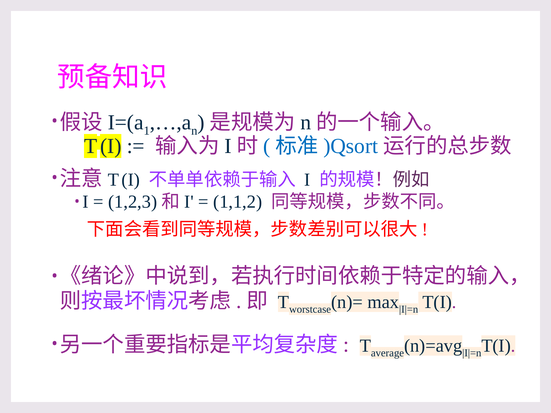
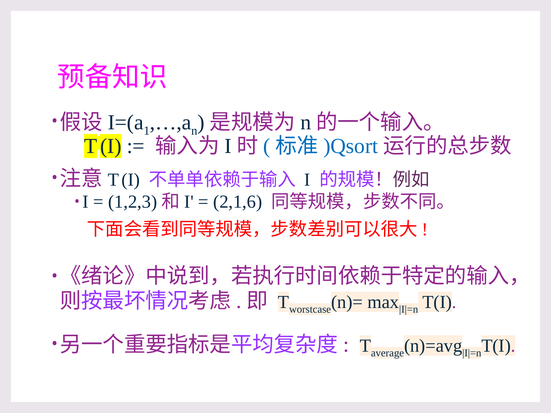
1,1,2: 1,1,2 -> 2,1,6
